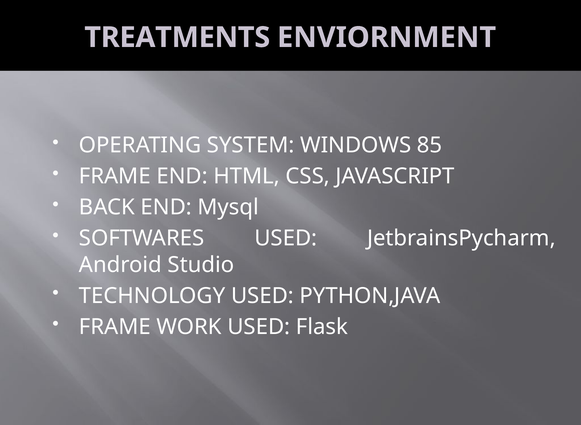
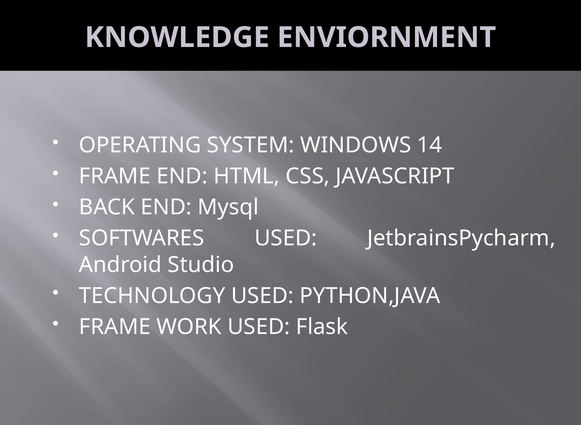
TREATMENTS: TREATMENTS -> KNOWLEDGE
85: 85 -> 14
